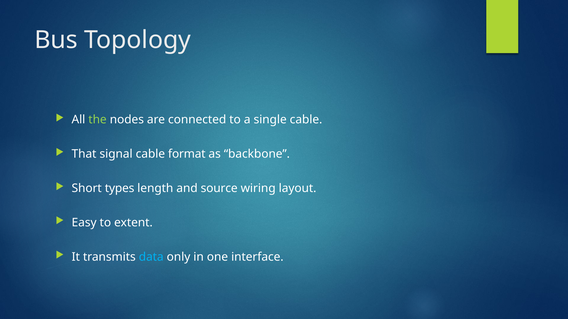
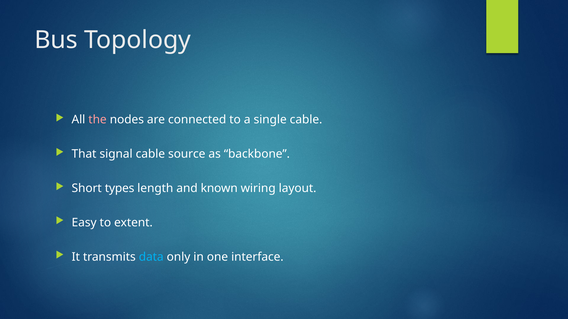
the colour: light green -> pink
format: format -> source
source: source -> known
